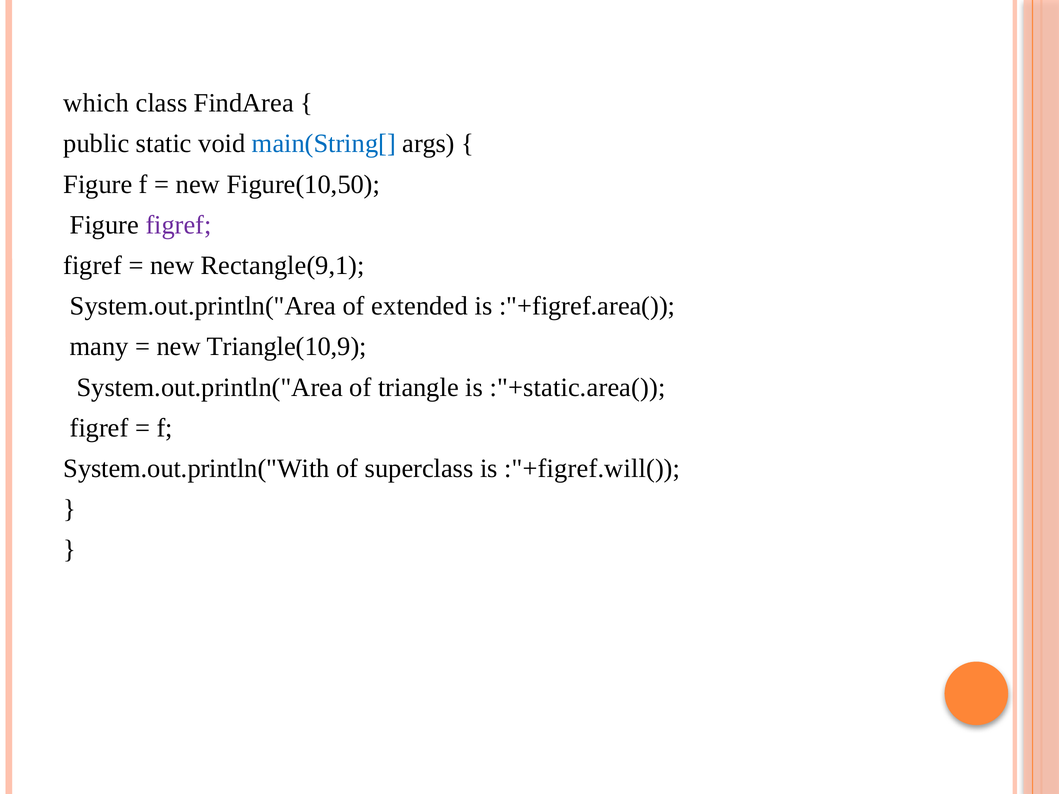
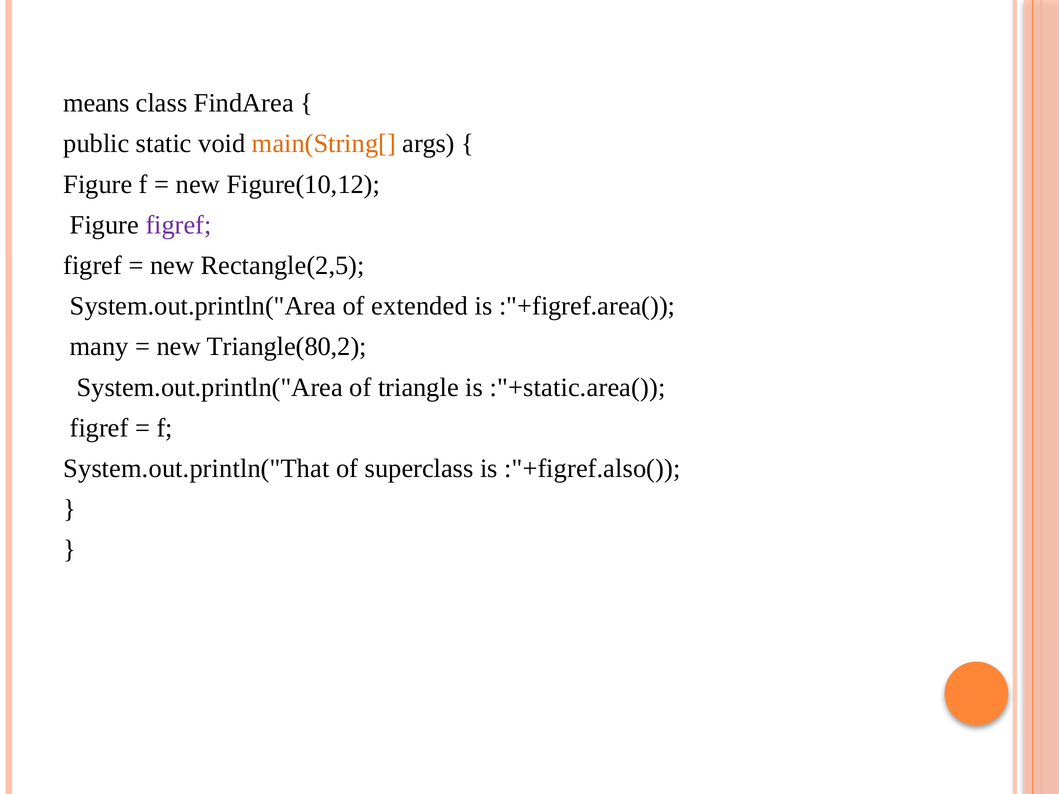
which: which -> means
main(String[ colour: blue -> orange
Figure(10,50: Figure(10,50 -> Figure(10,12
Rectangle(9,1: Rectangle(9,1 -> Rectangle(2,5
Triangle(10,9: Triangle(10,9 -> Triangle(80,2
System.out.println("With: System.out.println("With -> System.out.println("That
:"+figref.will(: :"+figref.will( -> :"+figref.also(
